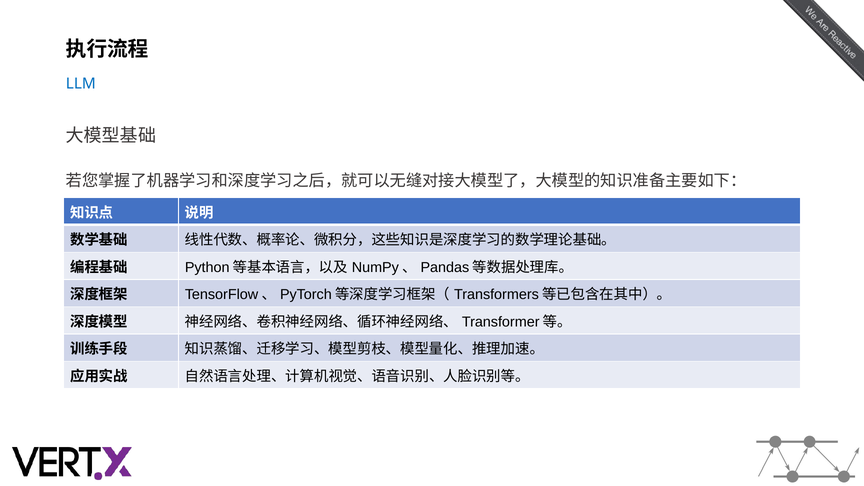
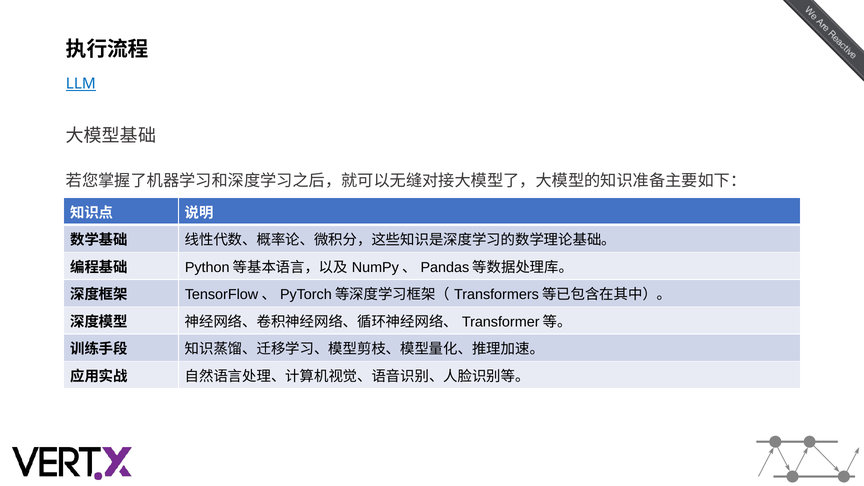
LLM underline: none -> present
